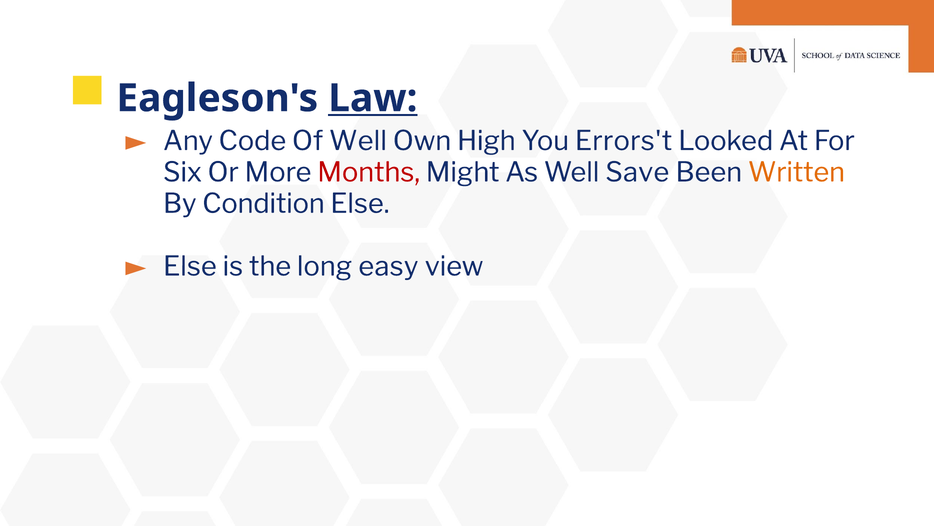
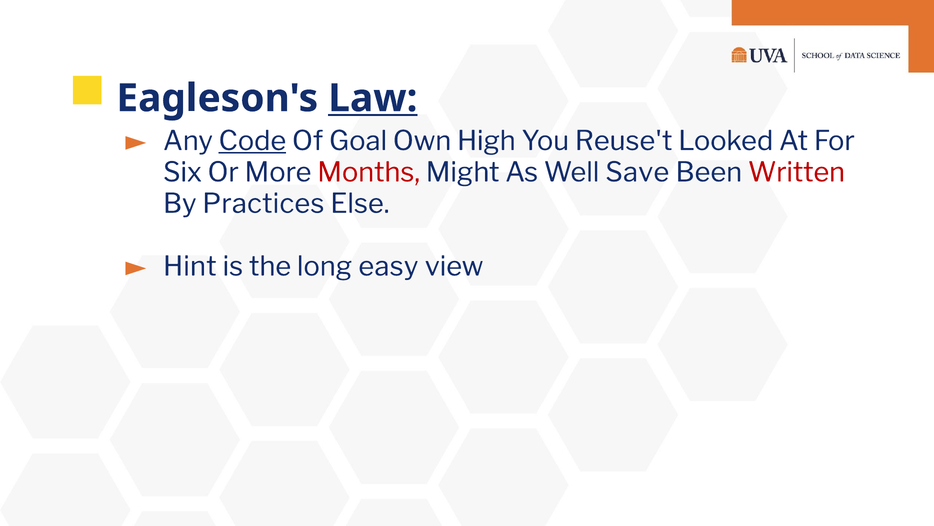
Code underline: none -> present
Of Well: Well -> Goal
Errors't: Errors't -> Reuse't
Written colour: orange -> red
Condition: Condition -> Practices
Else at (190, 266): Else -> Hint
